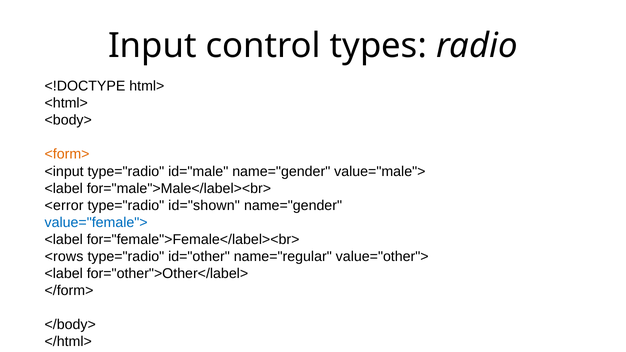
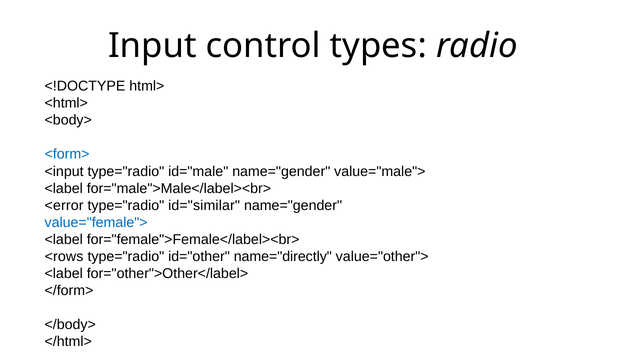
<form> colour: orange -> blue
id="shown: id="shown -> id="similar
name="regular: name="regular -> name="directly
